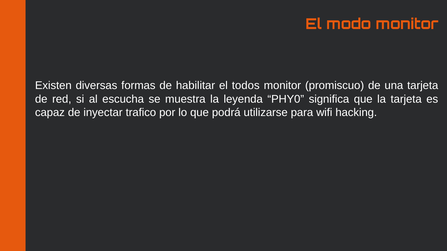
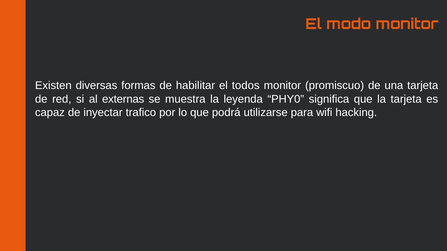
escucha: escucha -> externas
